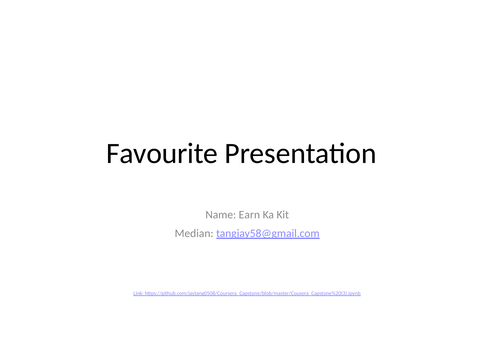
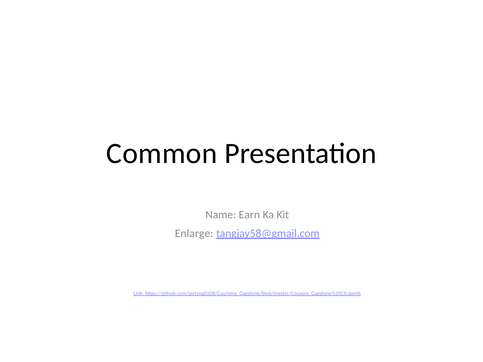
Favourite: Favourite -> Common
Median: Median -> Enlarge
